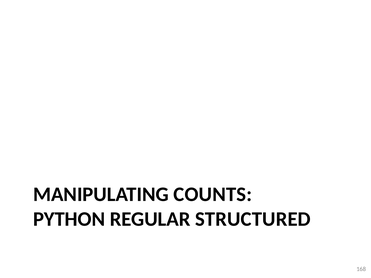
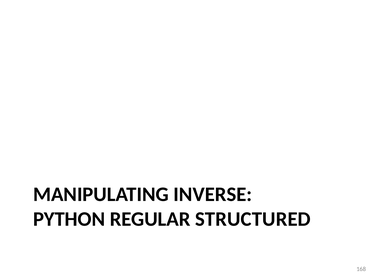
COUNTS: COUNTS -> INVERSE
